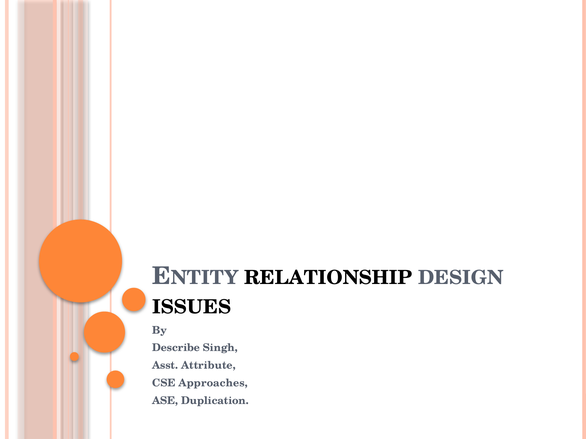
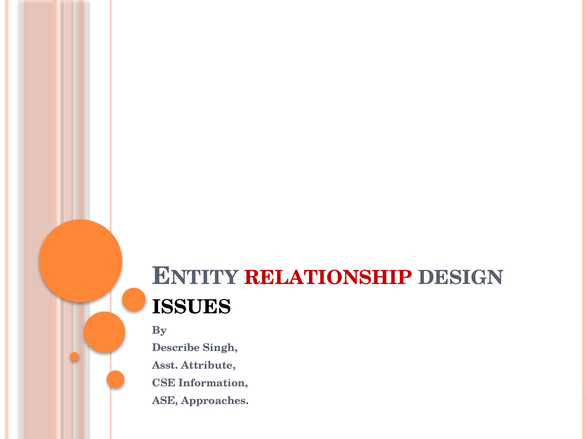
RELATIONSHIP colour: black -> red
Approaches: Approaches -> Information
Duplication: Duplication -> Approaches
